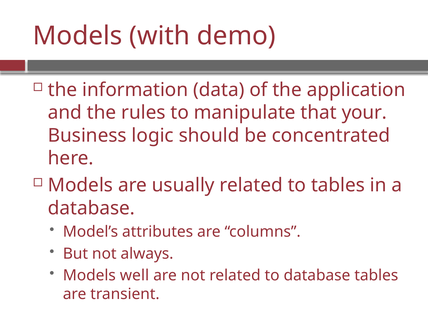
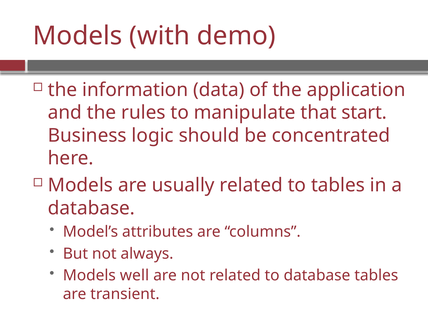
your: your -> start
